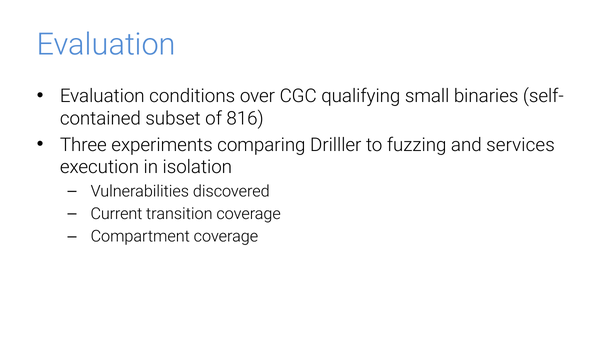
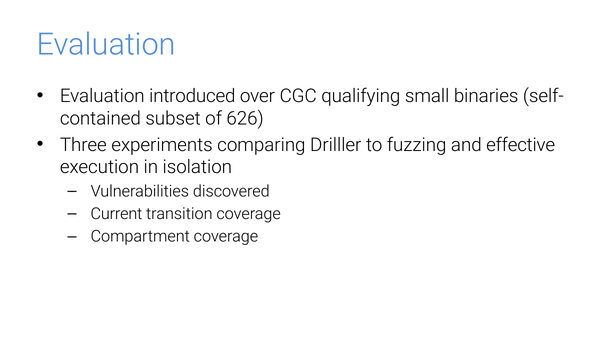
conditions: conditions -> introduced
816: 816 -> 626
services: services -> effective
